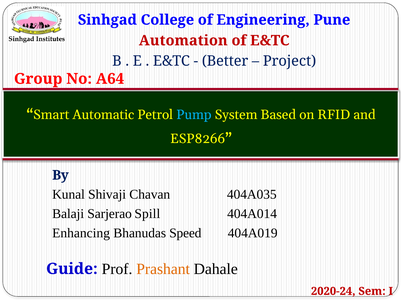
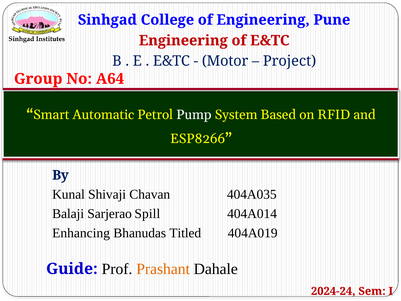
Automation at (183, 41): Automation -> Engineering
Better: Better -> Motor
Pump colour: light blue -> white
Speed: Speed -> Titled
2020-24: 2020-24 -> 2024-24
